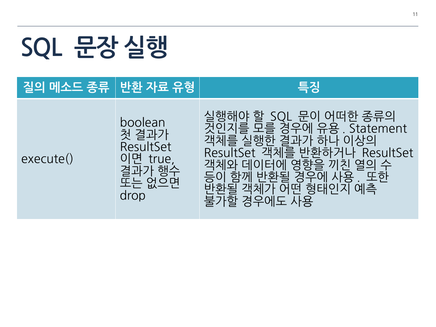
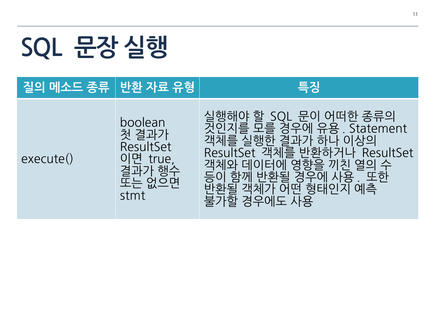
drop: drop -> stmt
